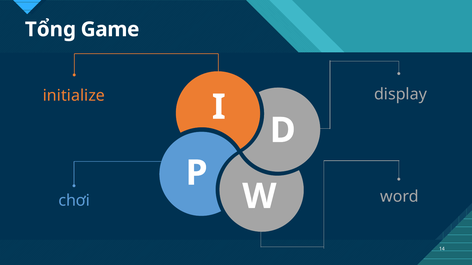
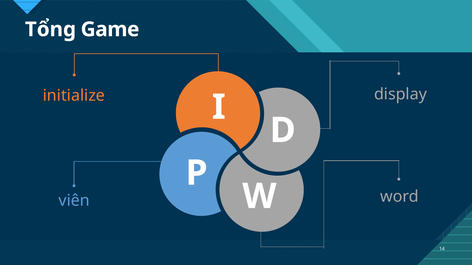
chơi: chơi -> viên
